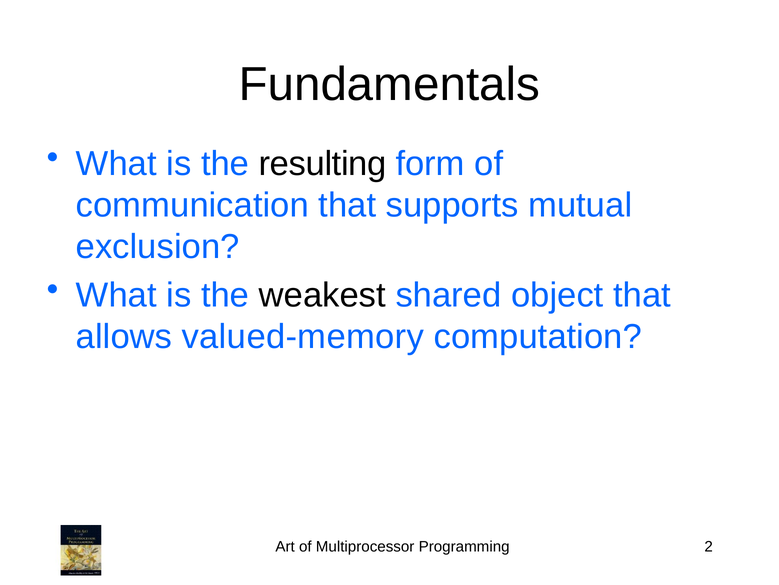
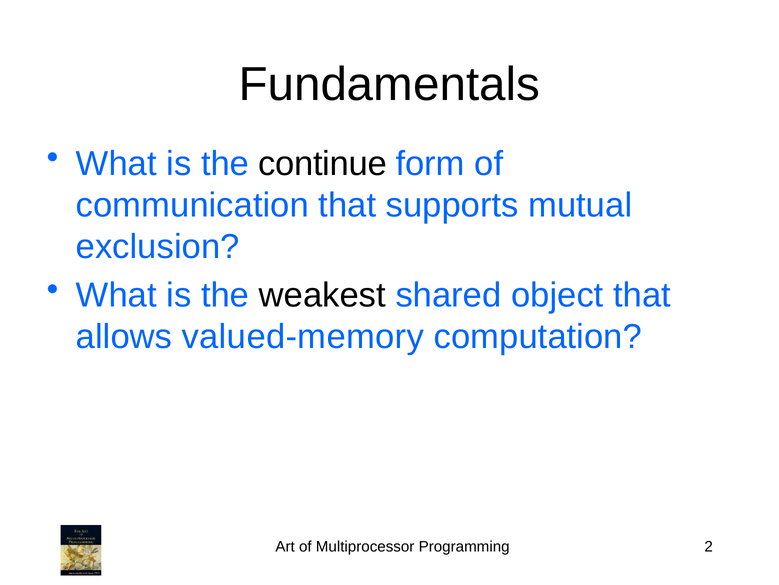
resulting: resulting -> continue
